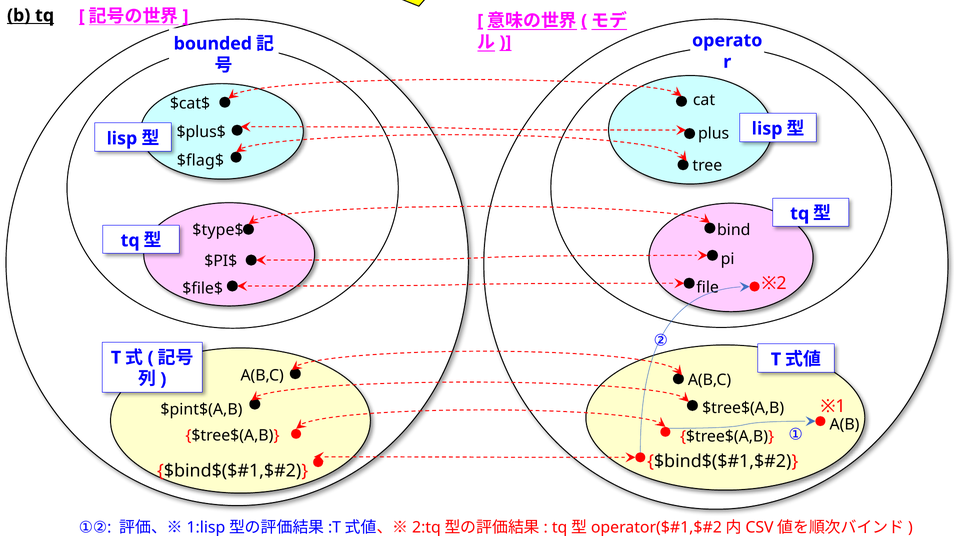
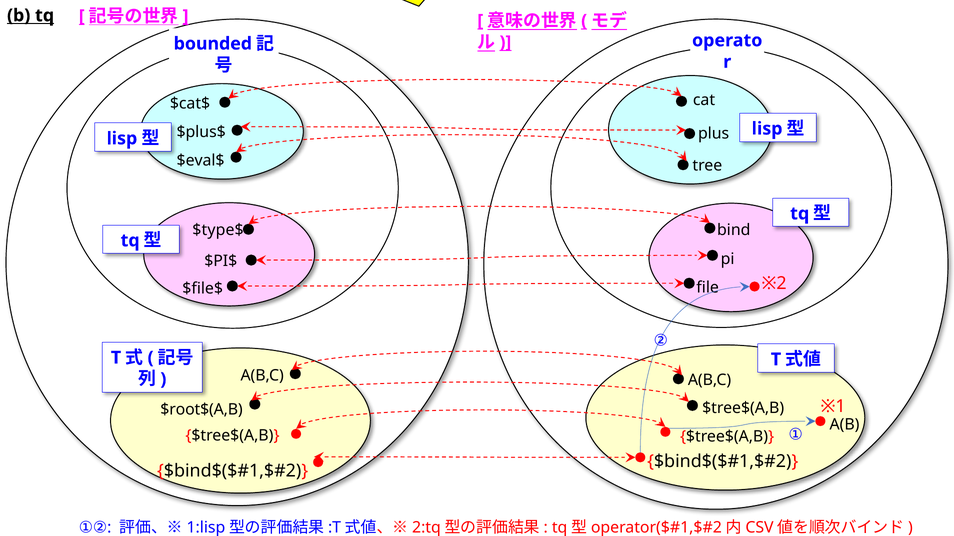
$flag$: $flag$ -> $eval$
$pint$(A,B: $pint$(A,B -> $root$(A,B
